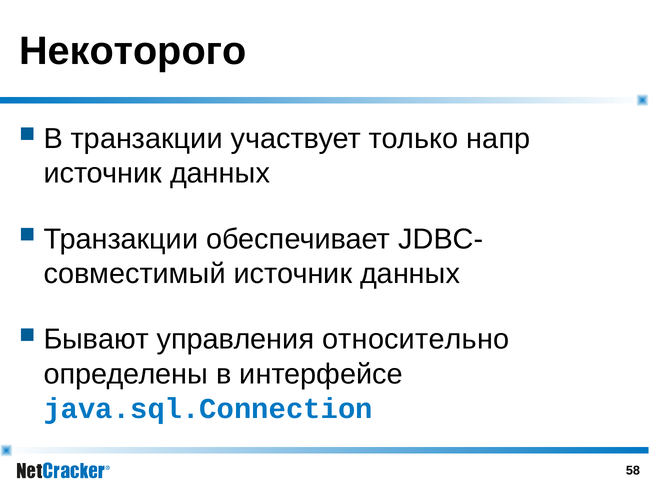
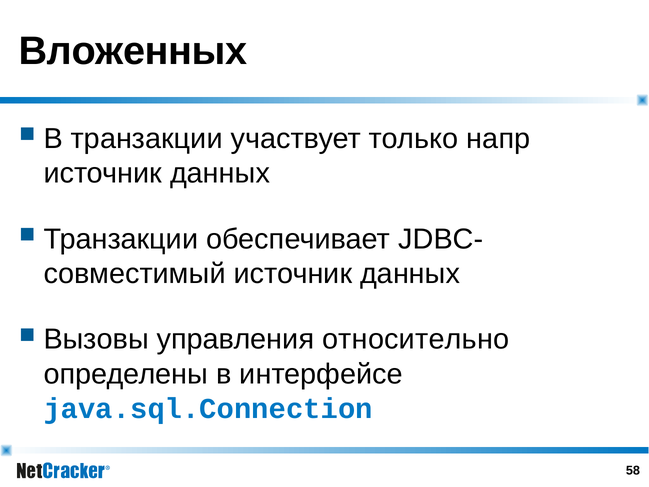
Некоторого: Некоторого -> Вложенных
Бывают: Бывают -> Вызовы
